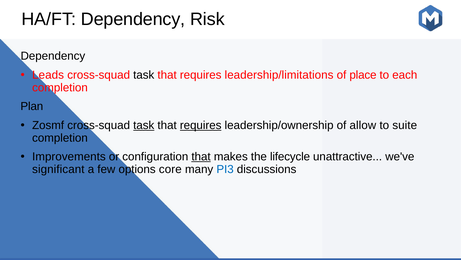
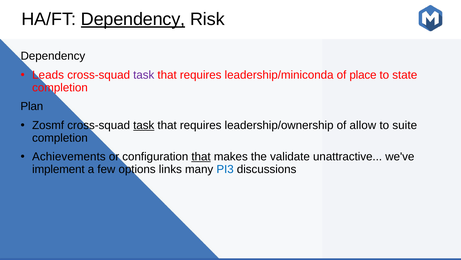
Dependency at (133, 19) underline: none -> present
task at (144, 75) colour: black -> purple
leadership/limitations: leadership/limitations -> leadership/miniconda
each: each -> state
requires at (201, 125) underline: present -> none
Improvements: Improvements -> Achievements
lifecycle: lifecycle -> validate
significant: significant -> implement
core: core -> links
